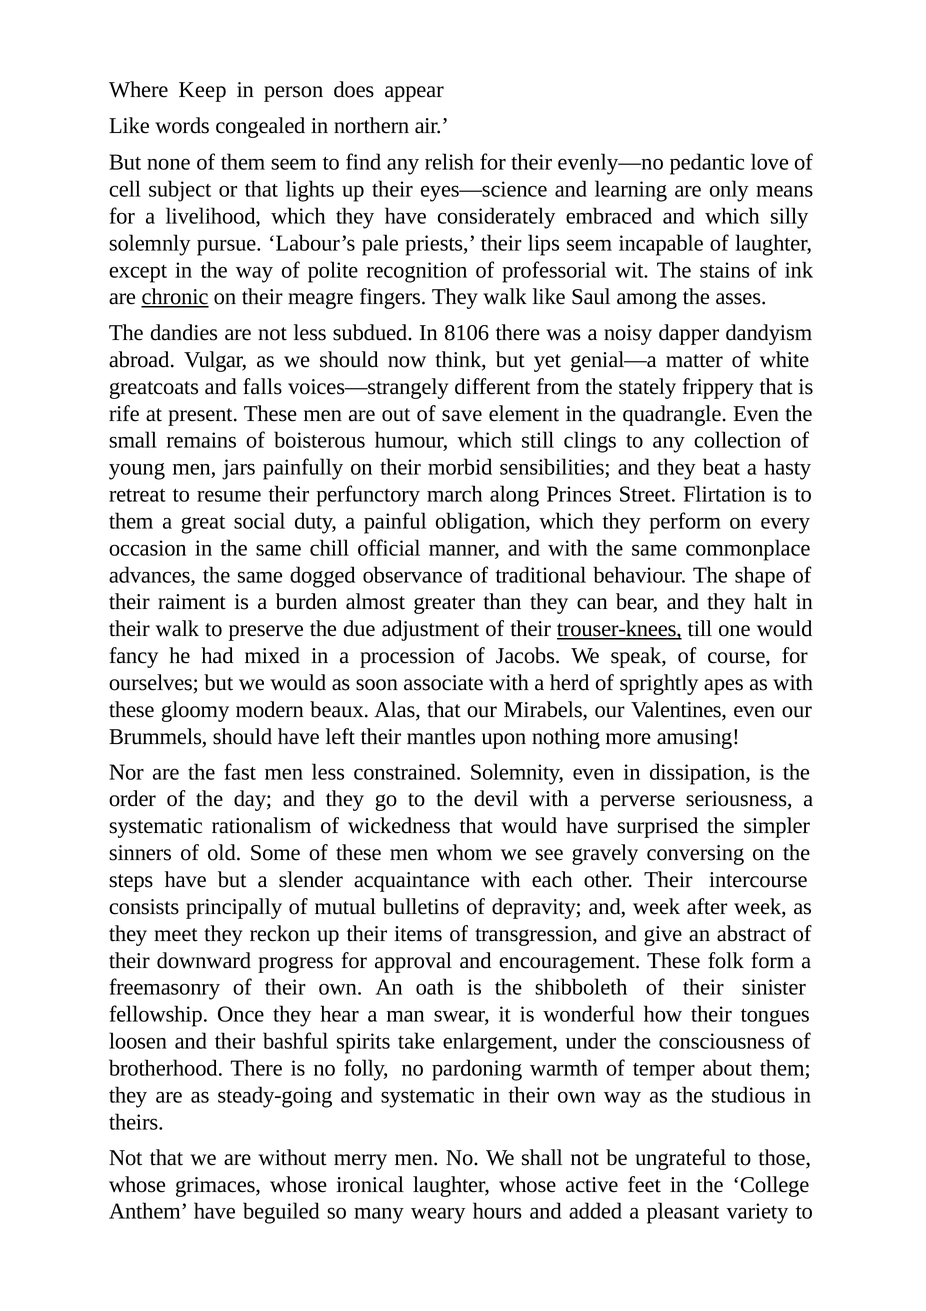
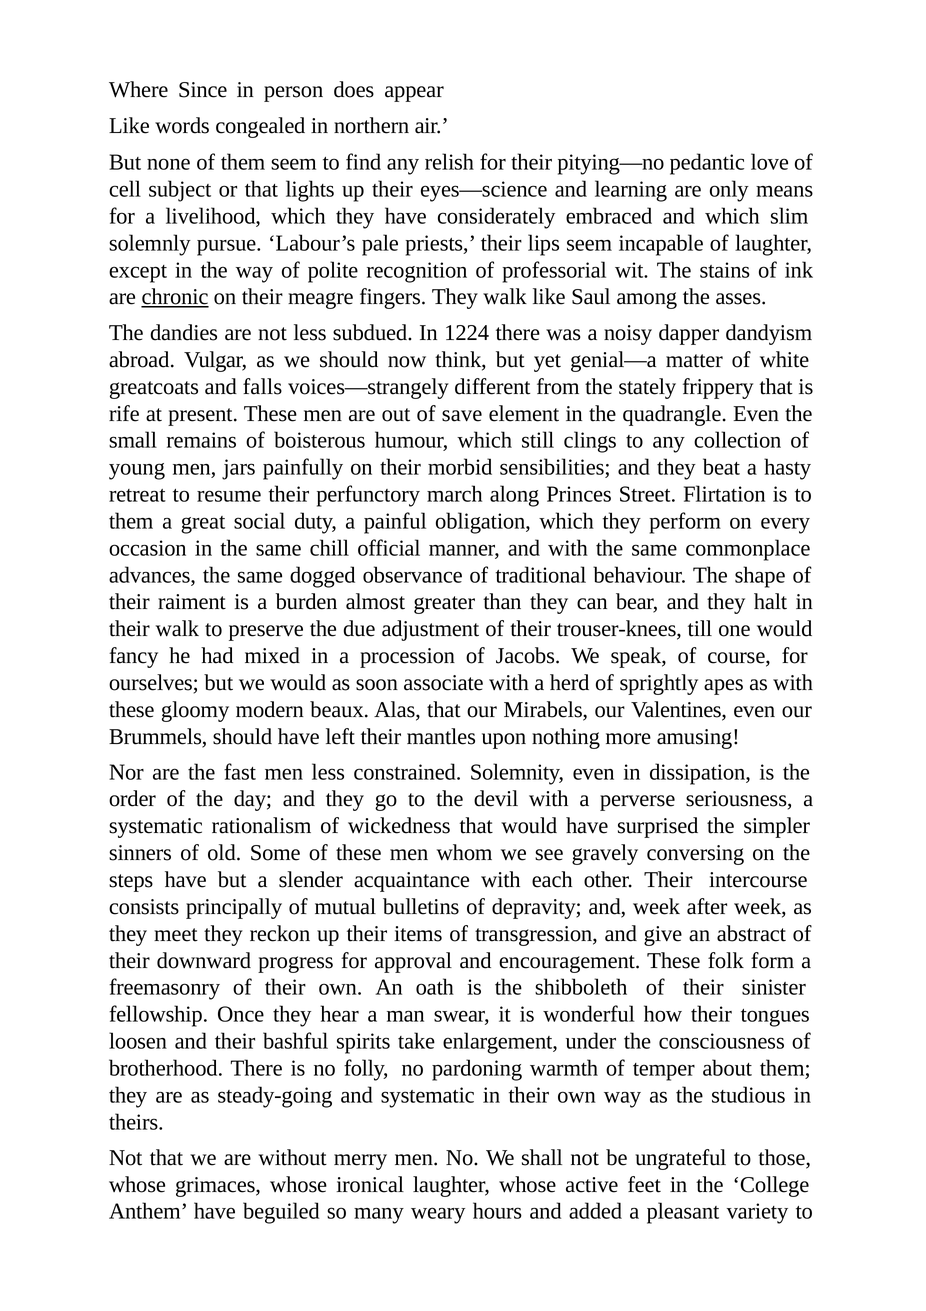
Keep: Keep -> Since
evenly—no: evenly—no -> pitying—no
silly: silly -> slim
8106: 8106 -> 1224
trouser-knees underline: present -> none
